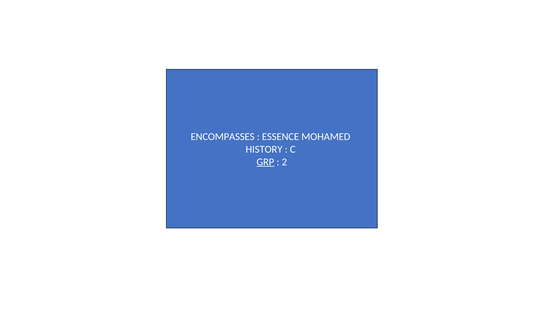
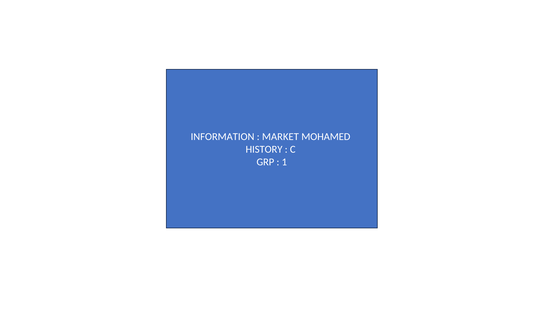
ENCOMPASSES: ENCOMPASSES -> INFORMATION
ESSENCE: ESSENCE -> MARKET
GRP underline: present -> none
2: 2 -> 1
